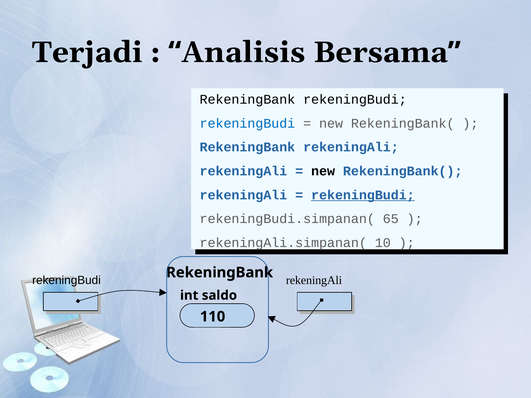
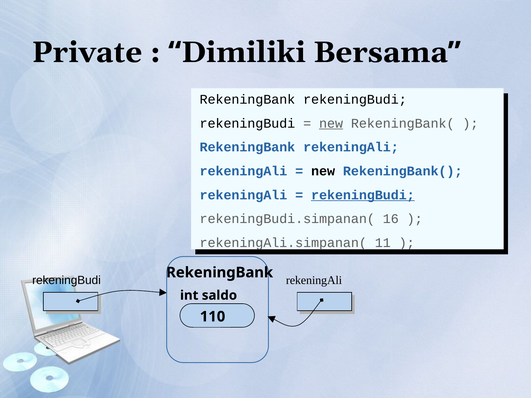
Terjadi: Terjadi -> Private
Analisis: Analisis -> Dimiliki
rekeningBudi at (247, 123) colour: blue -> black
new at (331, 123) underline: none -> present
65: 65 -> 16
10: 10 -> 11
